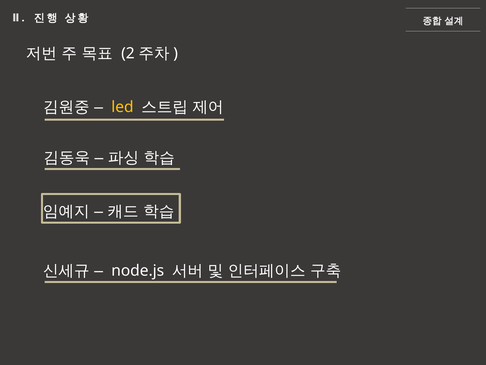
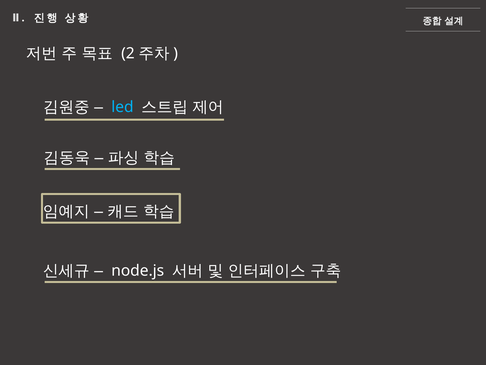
led colour: yellow -> light blue
